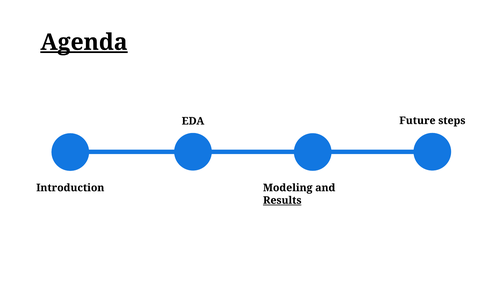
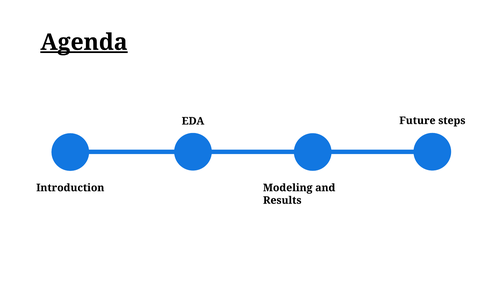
Results underline: present -> none
